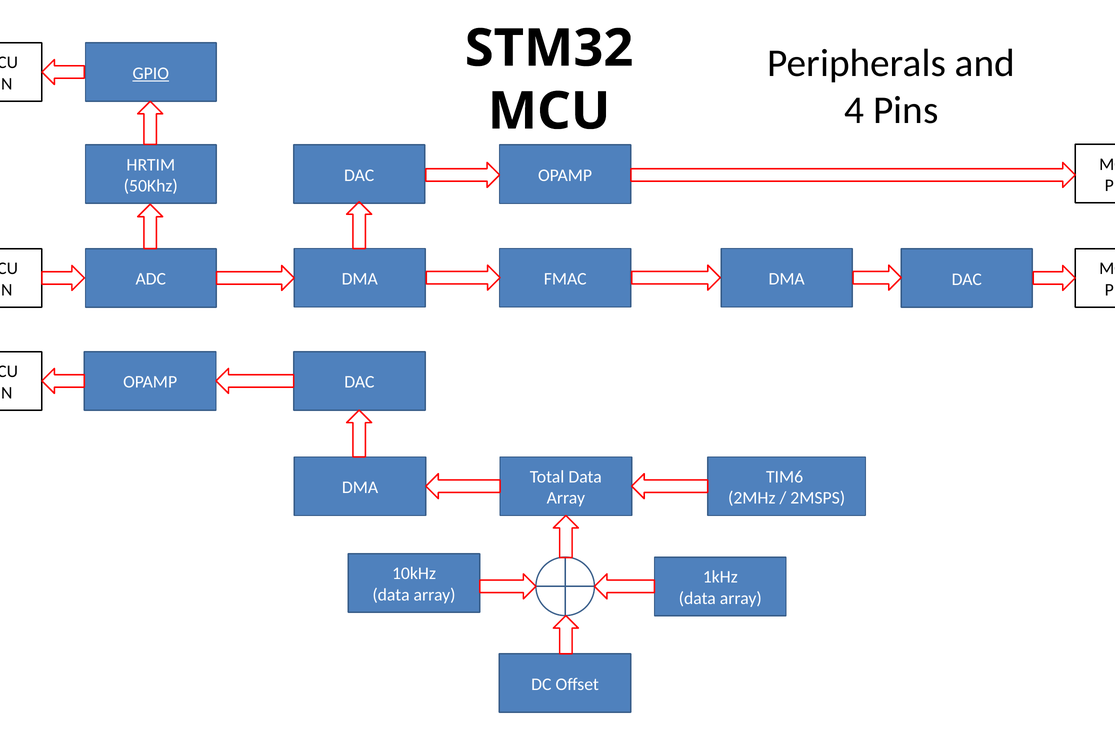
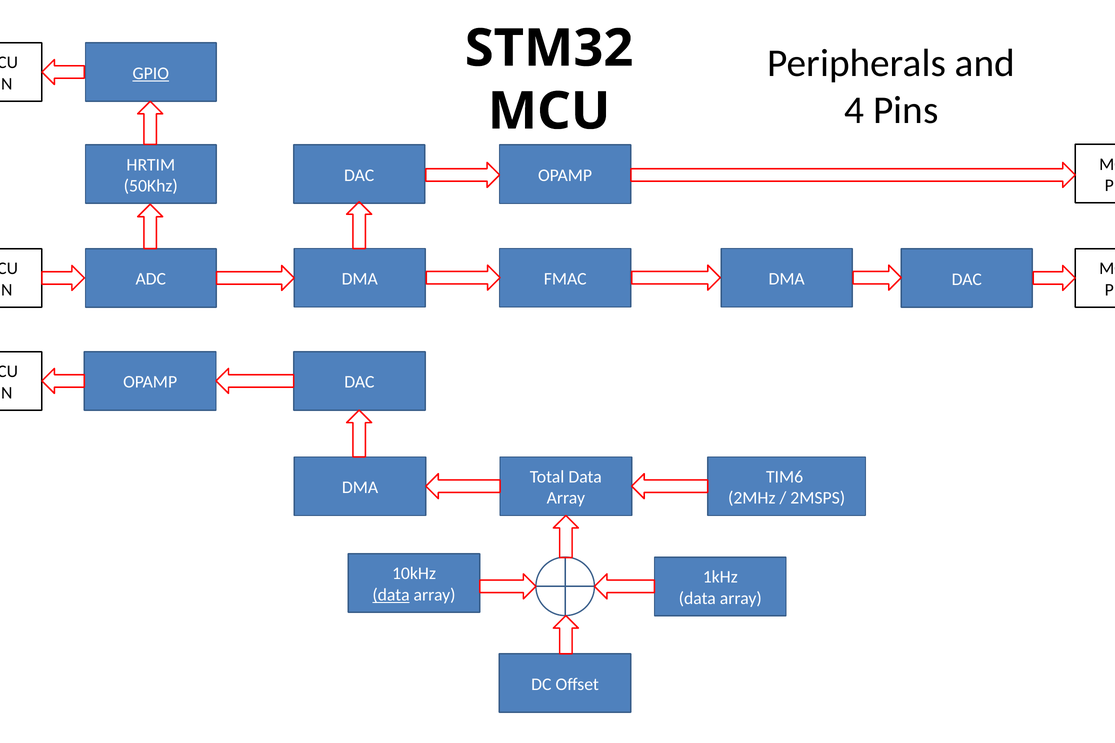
data at (391, 595) underline: none -> present
